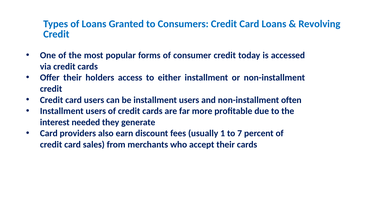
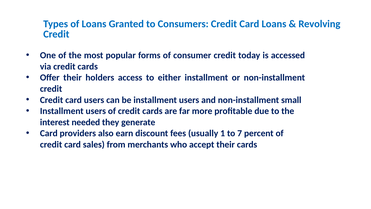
often: often -> small
